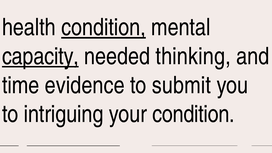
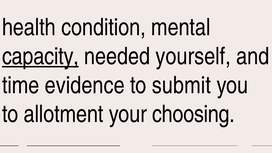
condition at (103, 27) underline: present -> none
thinking: thinking -> yourself
intriguing: intriguing -> allotment
your condition: condition -> choosing
